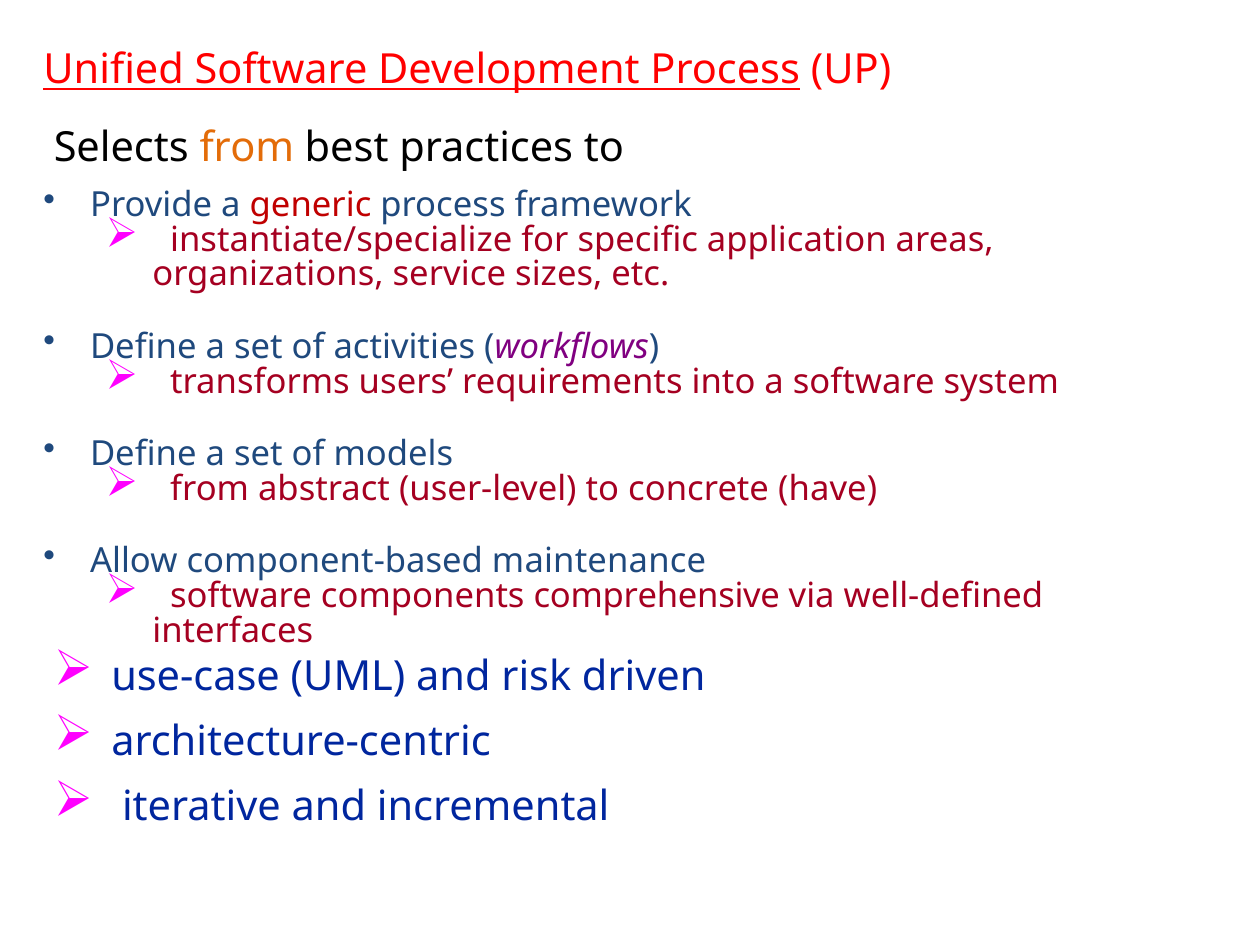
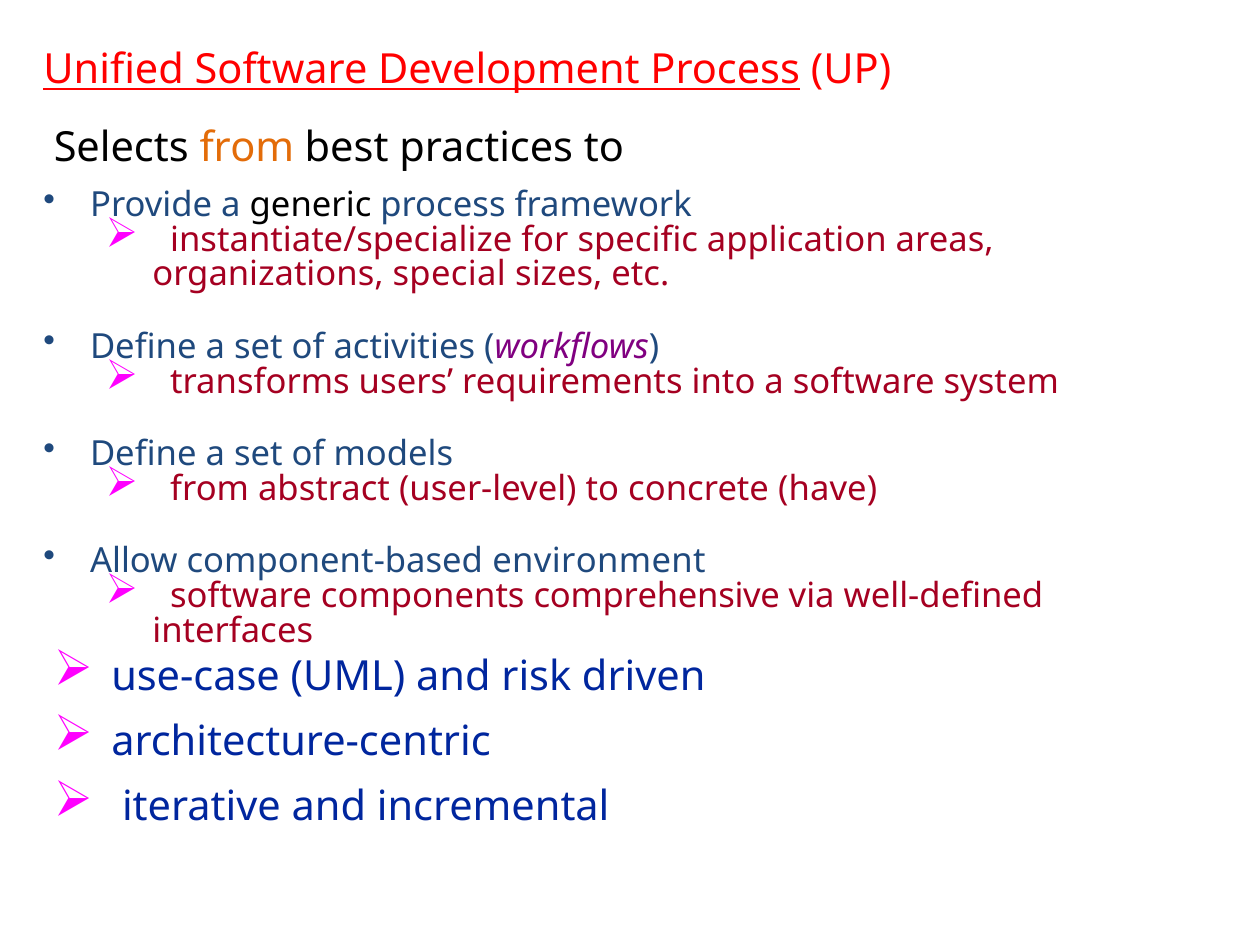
generic colour: red -> black
service: service -> special
maintenance: maintenance -> environment
